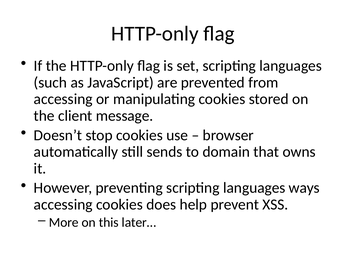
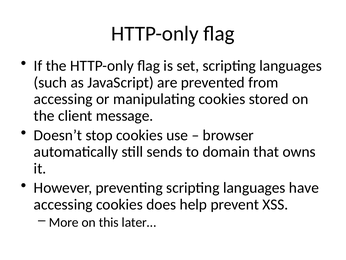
ways: ways -> have
